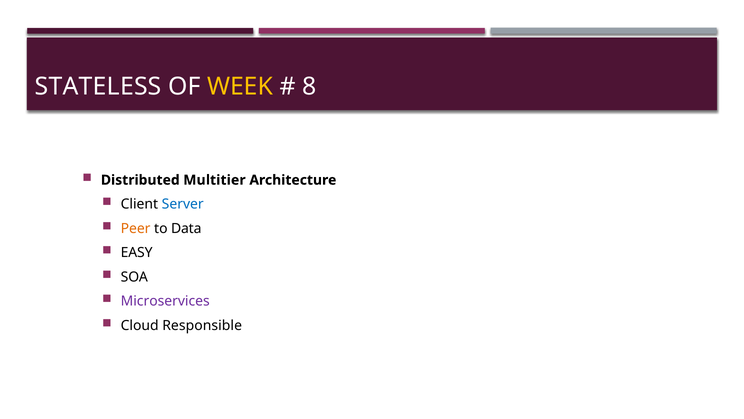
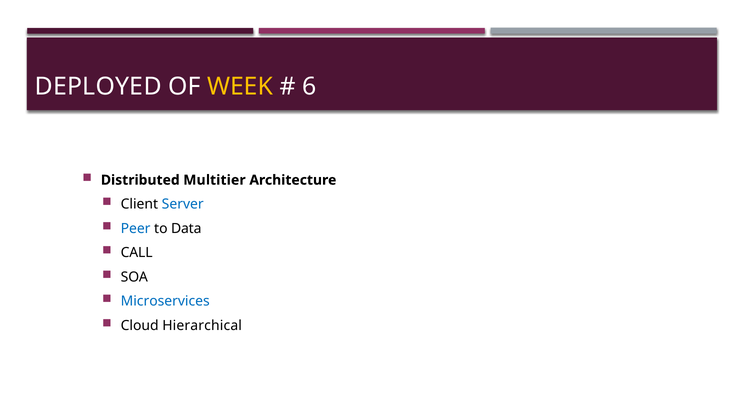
STATELESS: STATELESS -> DEPLOYED
8: 8 -> 6
Peer colour: orange -> blue
EASY: EASY -> CALL
Microservices colour: purple -> blue
Responsible: Responsible -> Hierarchical
